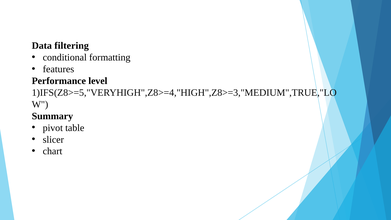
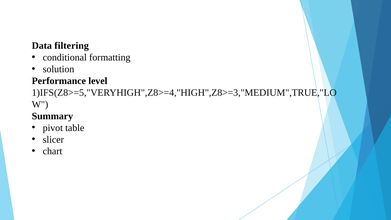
features: features -> solution
